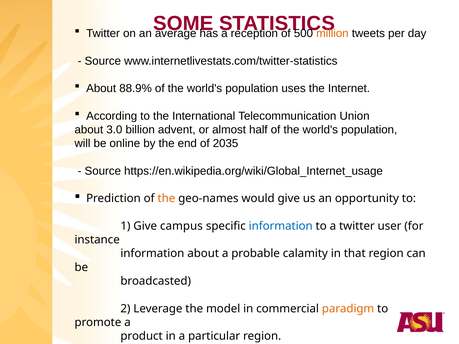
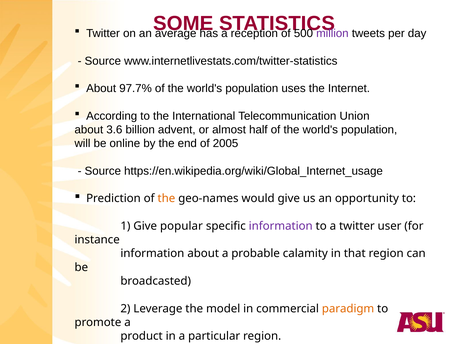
million colour: orange -> purple
88.9%: 88.9% -> 97.7%
3.0: 3.0 -> 3.6
2035: 2035 -> 2005
campus: campus -> popular
information at (281, 226) colour: blue -> purple
